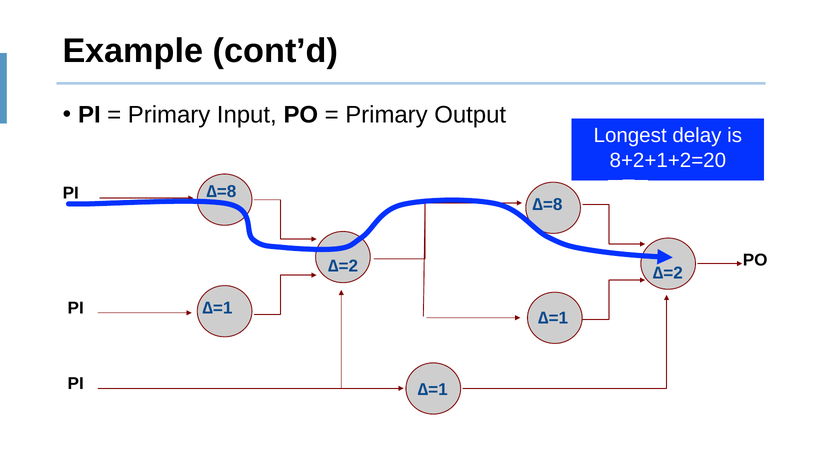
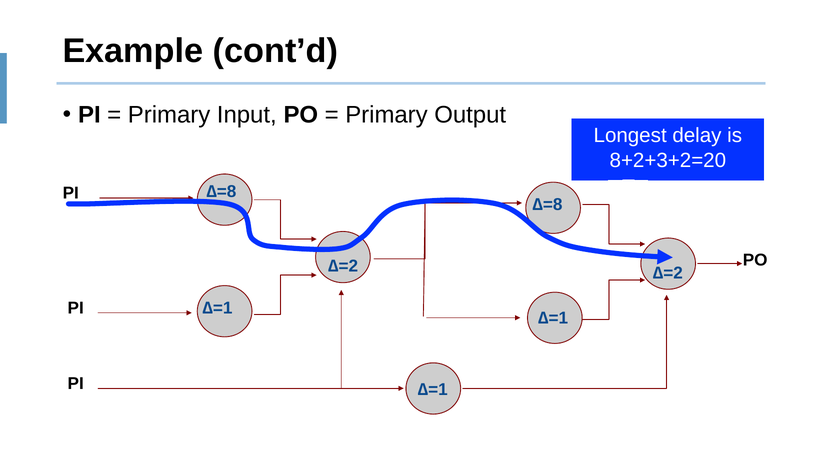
8+2+1+2=20: 8+2+1+2=20 -> 8+2+3+2=20
